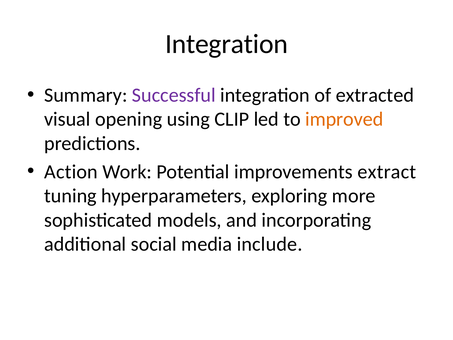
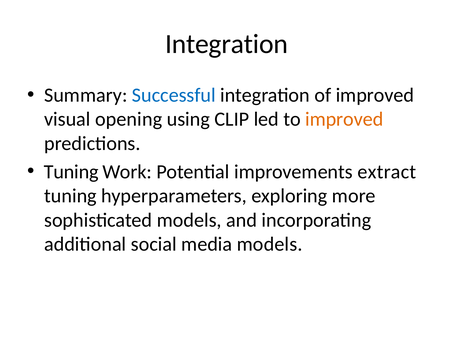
Successful colour: purple -> blue
of extracted: extracted -> improved
Action at (71, 172): Action -> Tuning
media include: include -> models
